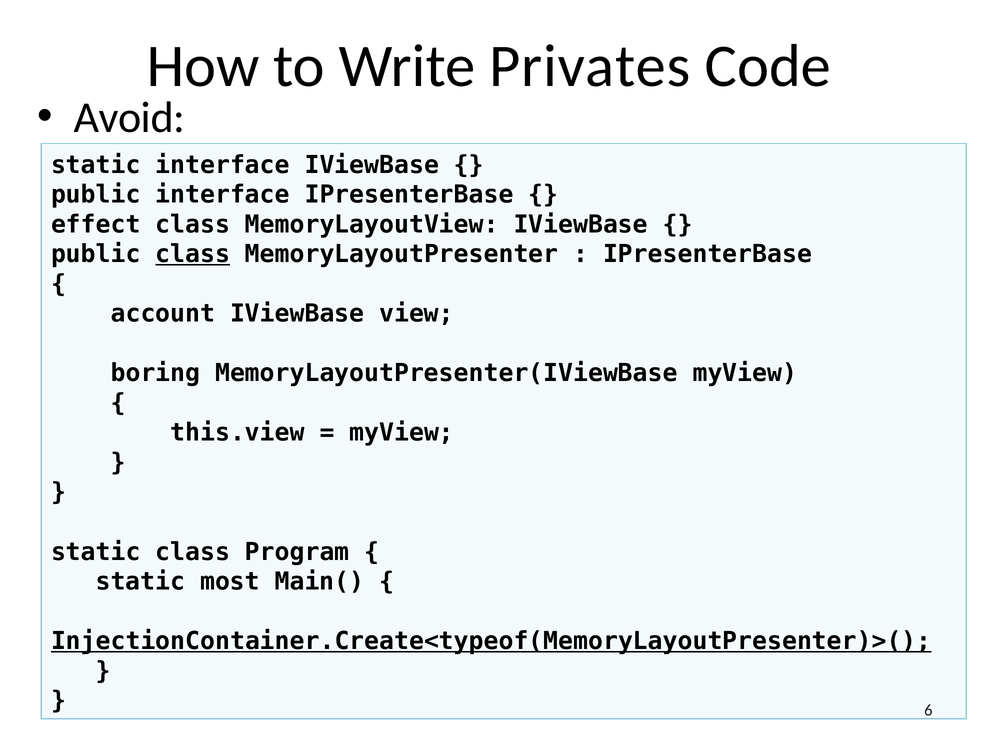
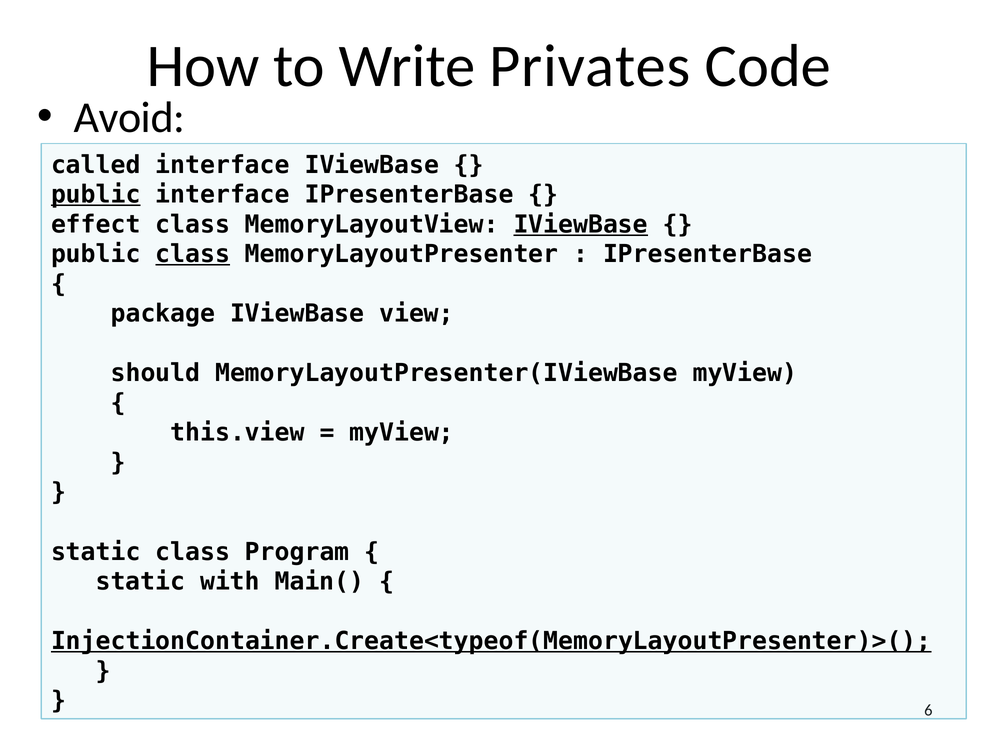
static at (96, 165): static -> called
public at (96, 195) underline: none -> present
IViewBase at (581, 224) underline: none -> present
account: account -> package
boring: boring -> should
most: most -> with
